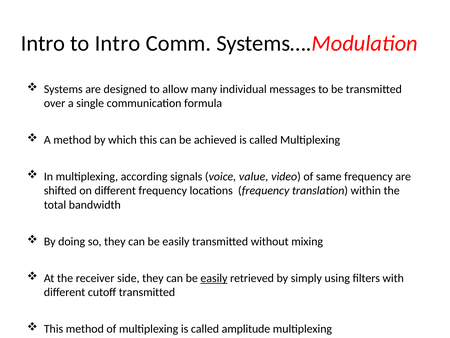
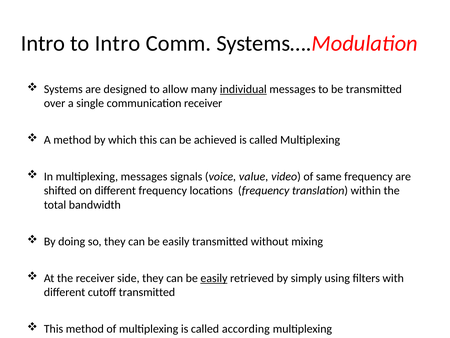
individual underline: none -> present
communication formula: formula -> receiver
multiplexing according: according -> messages
amplitude: amplitude -> according
